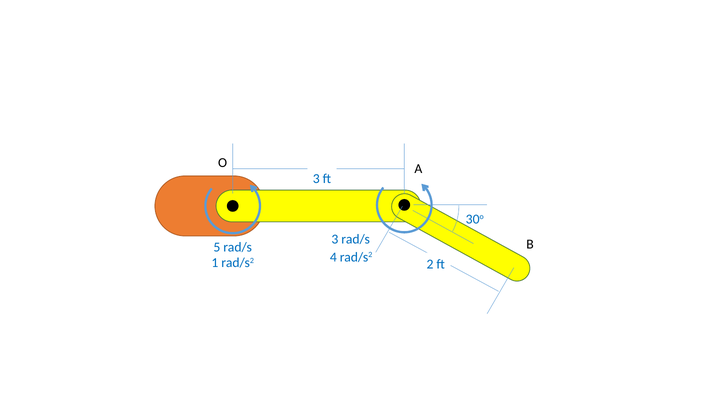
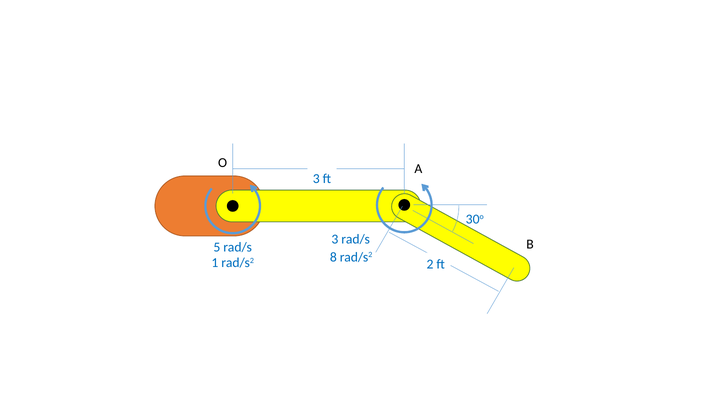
4: 4 -> 8
